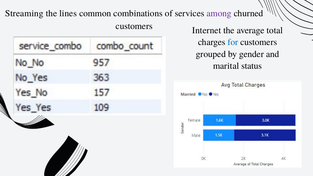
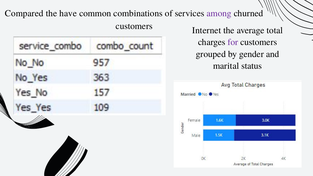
Streaming: Streaming -> Compared
lines: lines -> have
for colour: blue -> purple
